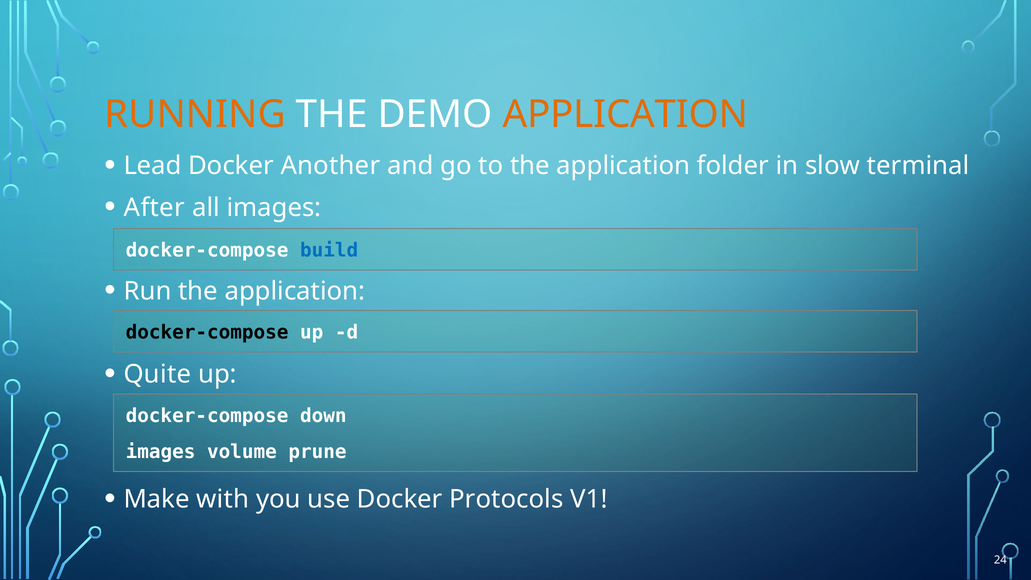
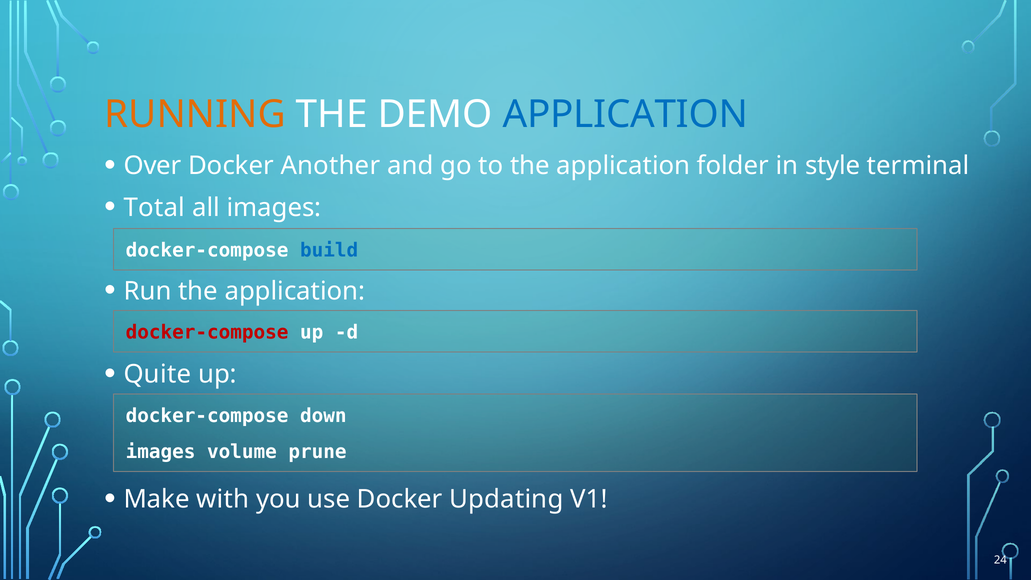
APPLICATION at (625, 115) colour: orange -> blue
Lead: Lead -> Over
slow: slow -> style
After: After -> Total
docker-compose at (207, 333) colour: black -> red
Protocols: Protocols -> Updating
